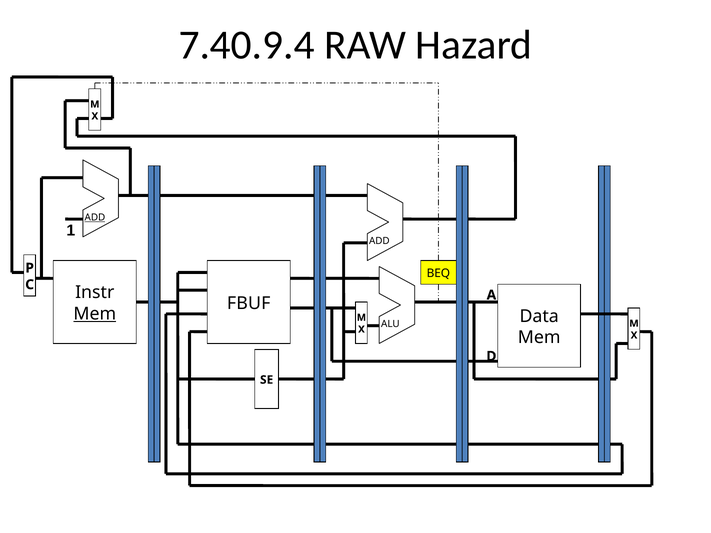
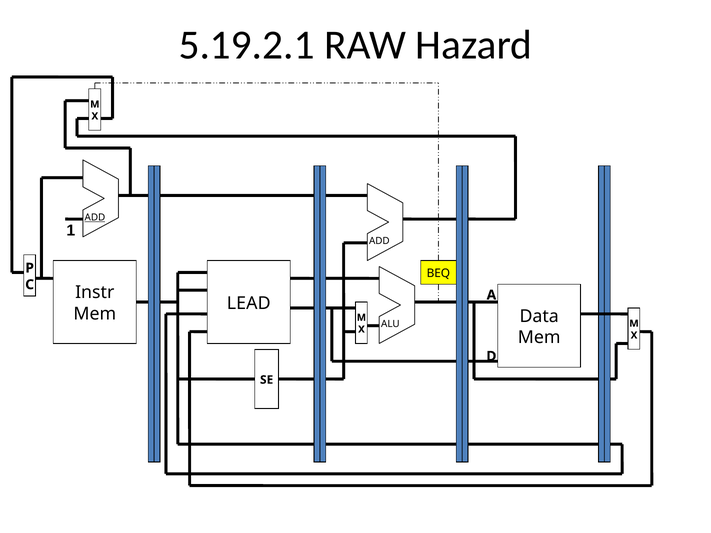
7.40.9.4: 7.40.9.4 -> 5.19.2.1
FBUF: FBUF -> LEAD
Mem at (95, 314) underline: present -> none
